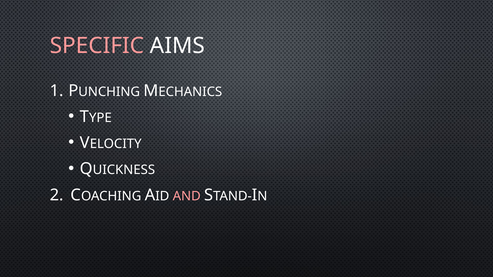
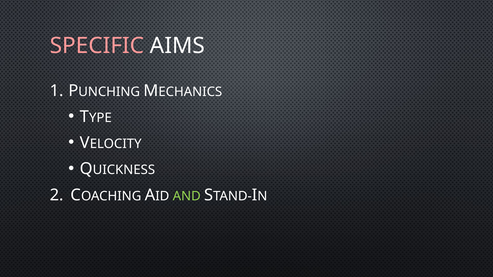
AND colour: pink -> light green
